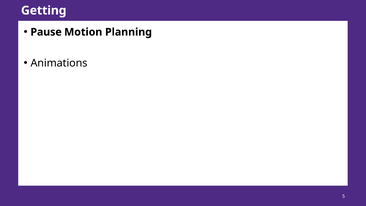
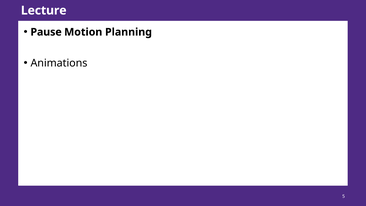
Getting: Getting -> Lecture
